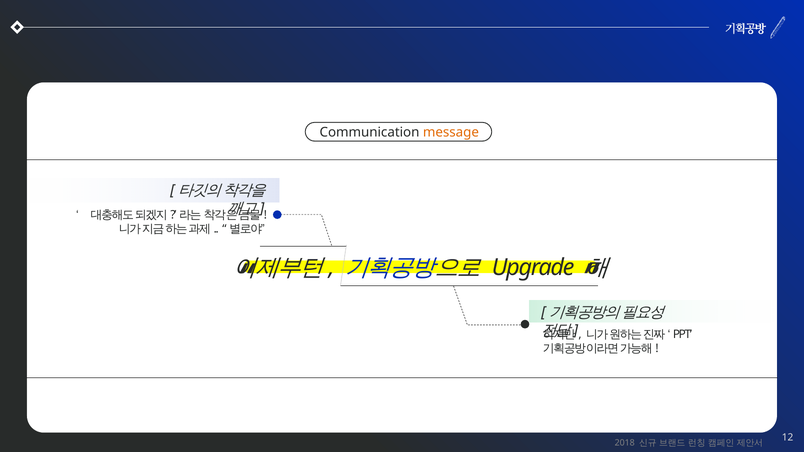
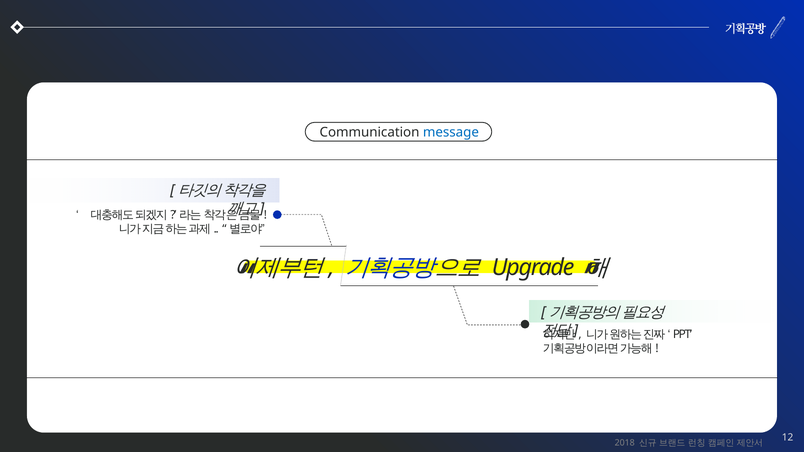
message colour: orange -> blue
